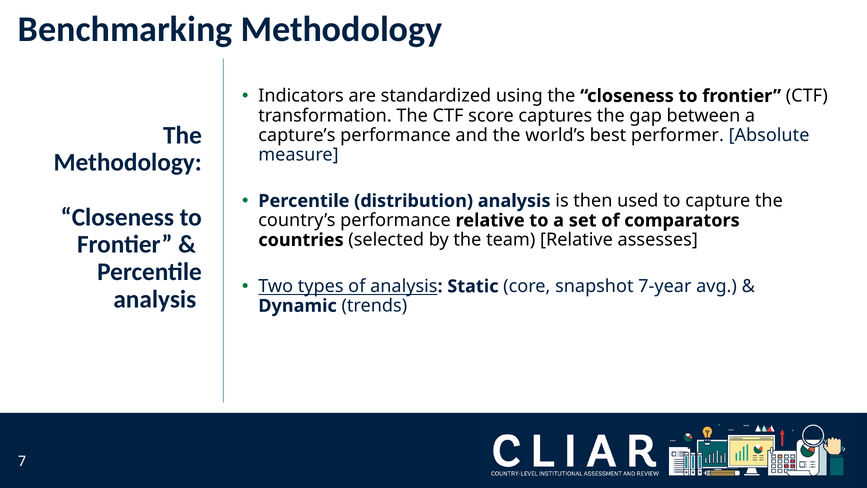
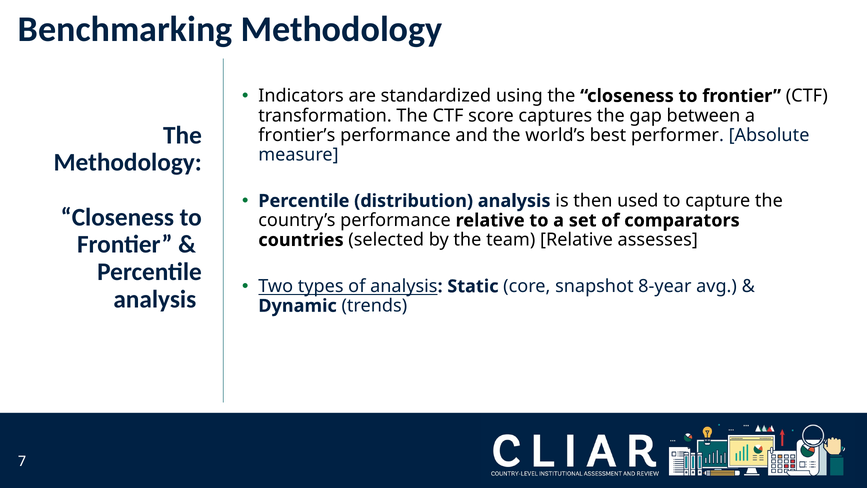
capture’s: capture’s -> frontier’s
7-year: 7-year -> 8-year
